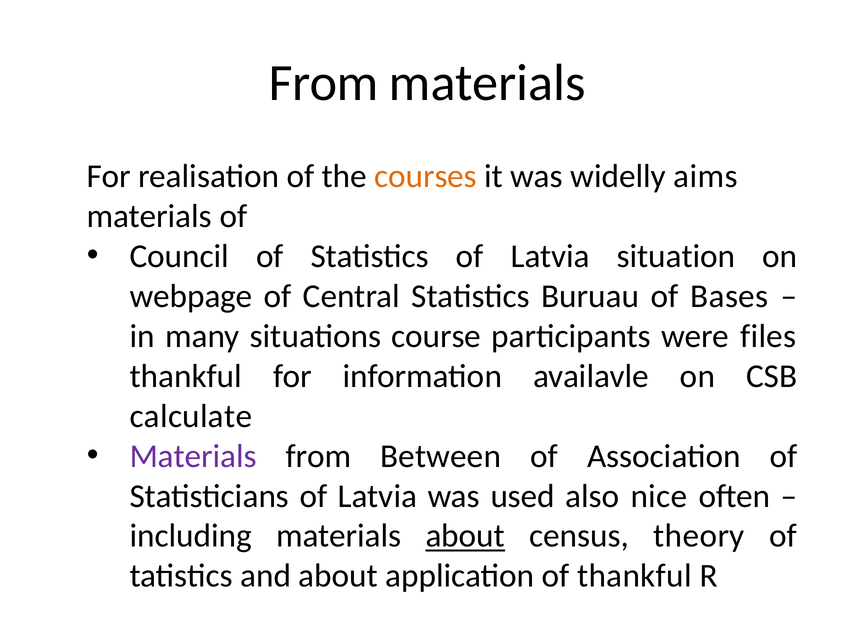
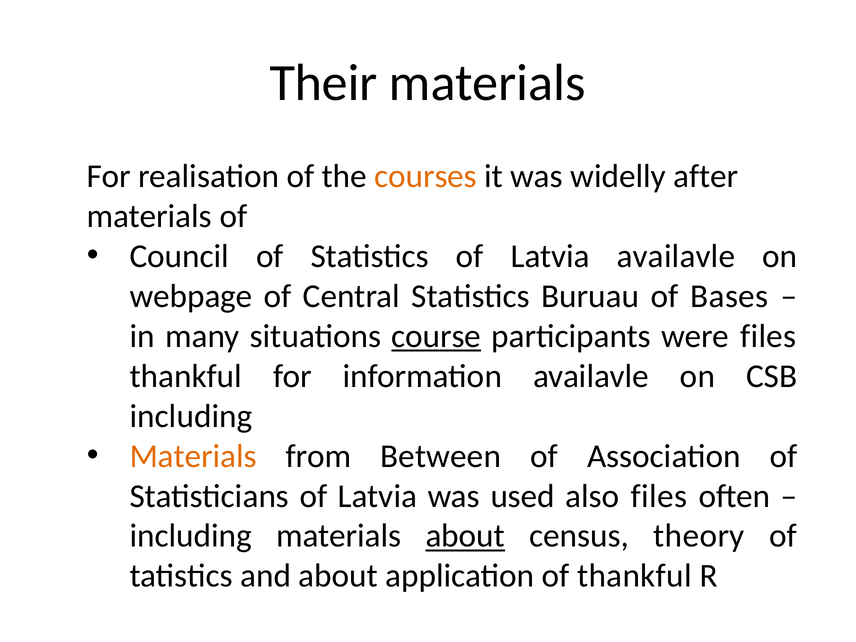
From at (324, 83): From -> Their
aims: aims -> after
Latvia situation: situation -> availavle
course underline: none -> present
calculate at (191, 416): calculate -> including
Materials at (193, 456) colour: purple -> orange
also nice: nice -> files
